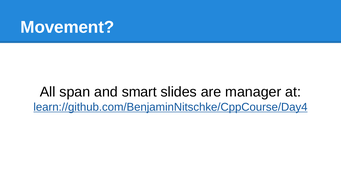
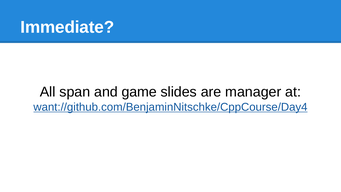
Movement: Movement -> Immediate
smart: smart -> game
learn://github.com/BenjaminNitschke/CppCourse/Day4: learn://github.com/BenjaminNitschke/CppCourse/Day4 -> want://github.com/BenjaminNitschke/CppCourse/Day4
